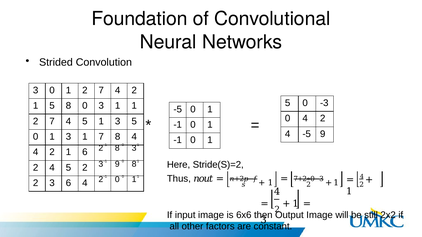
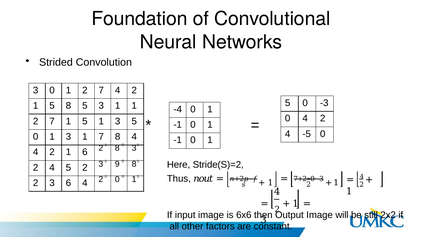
5 8 0: 0 -> 5
-5 at (178, 110): -5 -> -4
4 at (68, 121): 4 -> 1
-5 9: 9 -> 0
